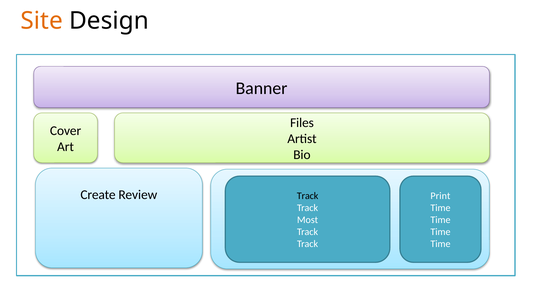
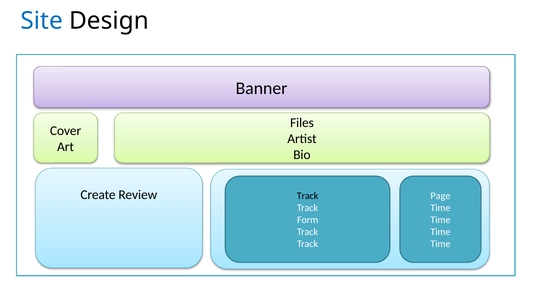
Site colour: orange -> blue
Print: Print -> Page
Most: Most -> Form
